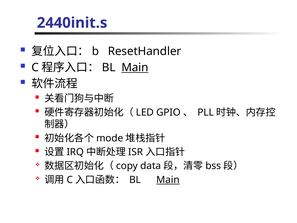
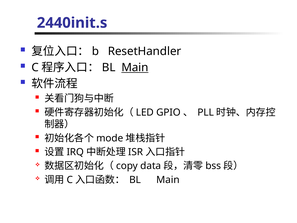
Main at (168, 180) underline: present -> none
